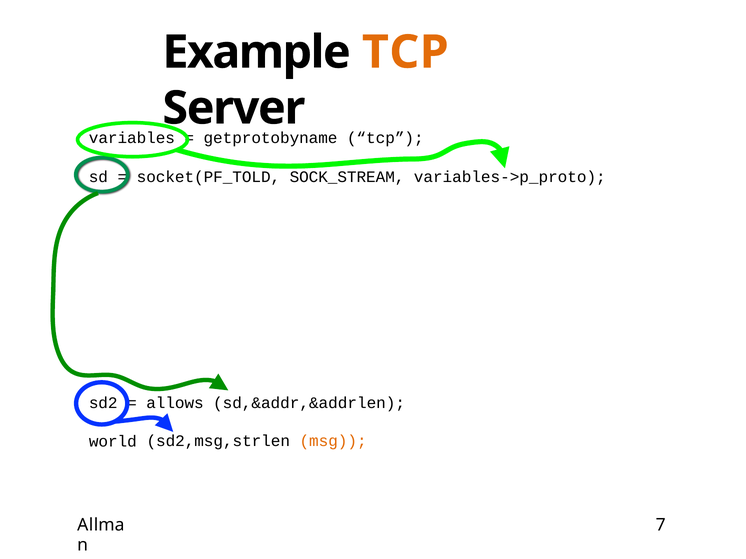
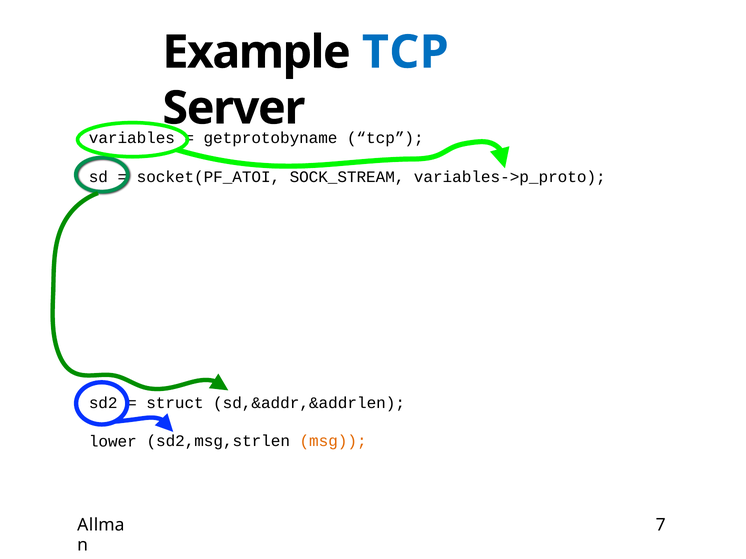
TCP at (405, 52) colour: orange -> blue
socket(PF_TOLD: socket(PF_TOLD -> socket(PF_ATOI
allows: allows -> struct
world: world -> lower
